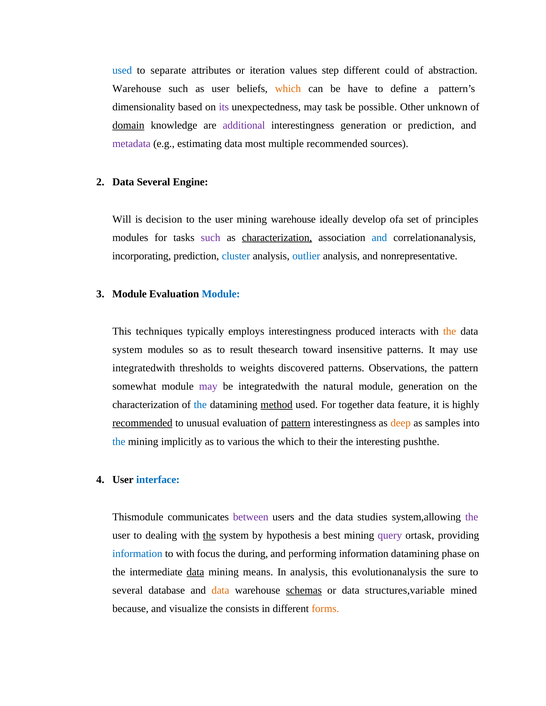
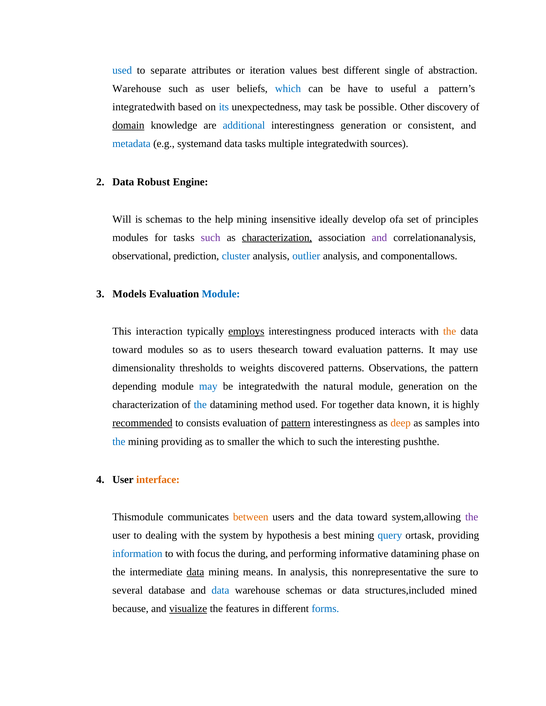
values step: step -> best
could: could -> single
which at (288, 89) colour: orange -> blue
define: define -> useful
dimensionality at (144, 107): dimensionality -> integratedwith
its colour: purple -> blue
unknown: unknown -> discovery
additional colour: purple -> blue
or prediction: prediction -> consistent
metadata colour: purple -> blue
estimating: estimating -> systemand
data most: most -> tasks
multiple recommended: recommended -> integratedwith
Data Several: Several -> Robust
is decision: decision -> schemas
to the user: user -> help
mining warehouse: warehouse -> insensitive
and at (379, 238) colour: blue -> purple
incorporating: incorporating -> observational
nonrepresentative: nonrepresentative -> componentallows
Module at (129, 294): Module -> Models
techniques: techniques -> interaction
employs underline: none -> present
system at (127, 350): system -> toward
to result: result -> users
toward insensitive: insensitive -> evaluation
integratedwith at (144, 368): integratedwith -> dimensionality
somewhat: somewhat -> depending
may at (208, 387) colour: purple -> blue
method underline: present -> none
feature: feature -> known
unusual: unusual -> consists
mining implicitly: implicitly -> providing
various: various -> smaller
to their: their -> such
interface colour: blue -> orange
between colour: purple -> orange
and the data studies: studies -> toward
the at (209, 536) underline: present -> none
query colour: purple -> blue
performing information: information -> informative
evolutionanalysis: evolutionanalysis -> nonrepresentative
data at (220, 591) colour: orange -> blue
schemas at (304, 591) underline: present -> none
structures,variable: structures,variable -> structures,included
visualize underline: none -> present
consists: consists -> features
forms colour: orange -> blue
